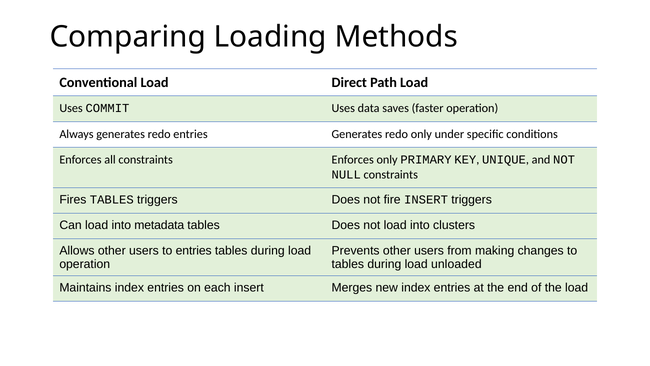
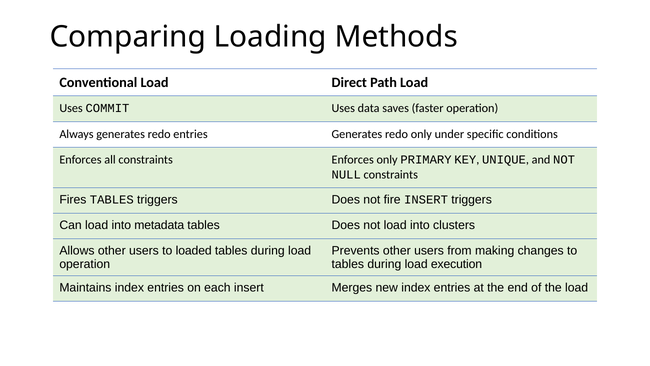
to entries: entries -> loaded
unloaded: unloaded -> execution
